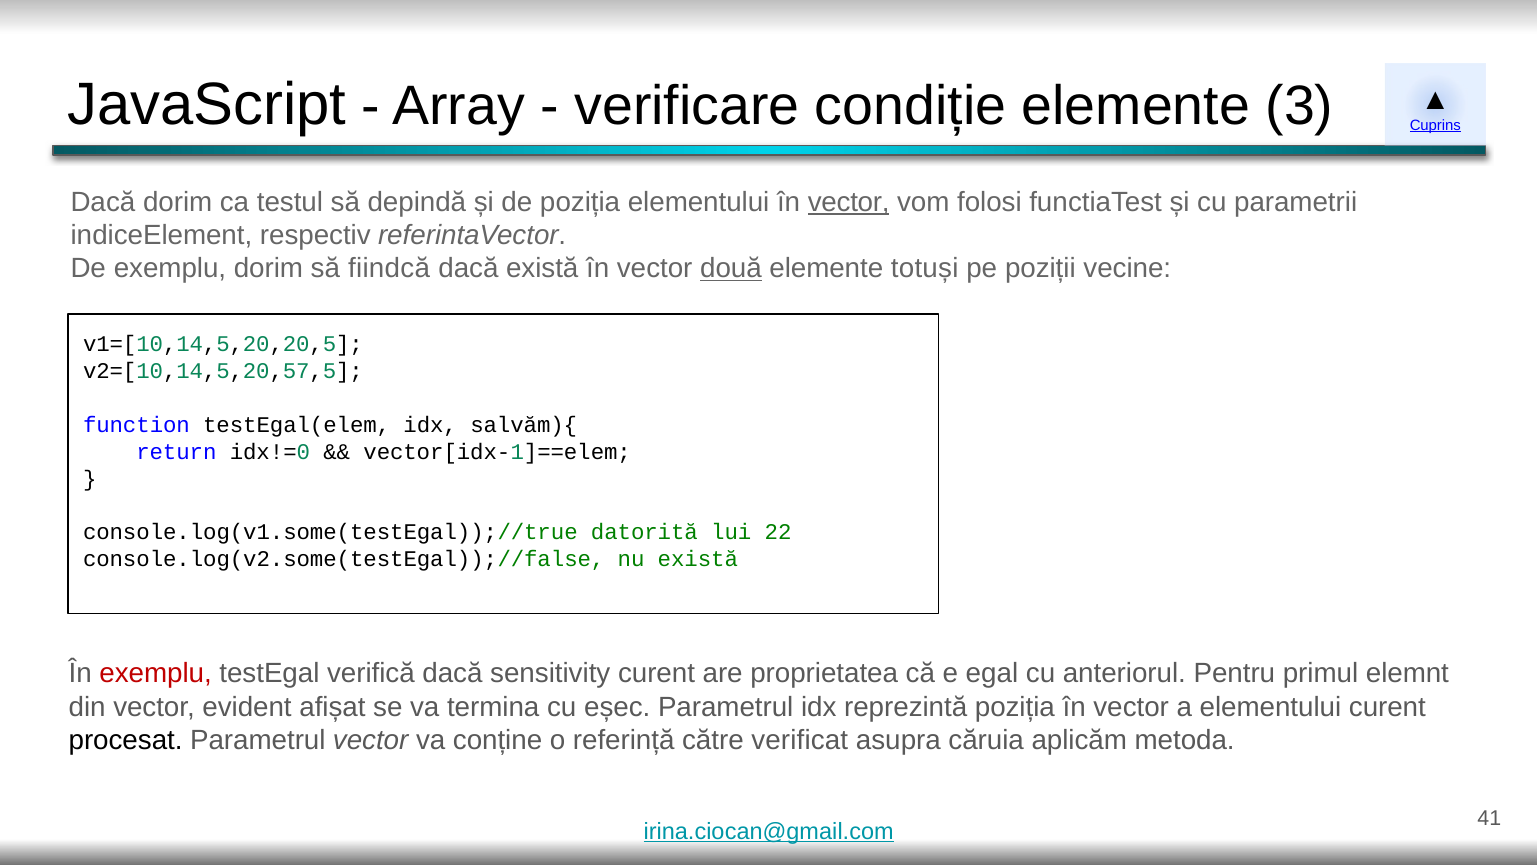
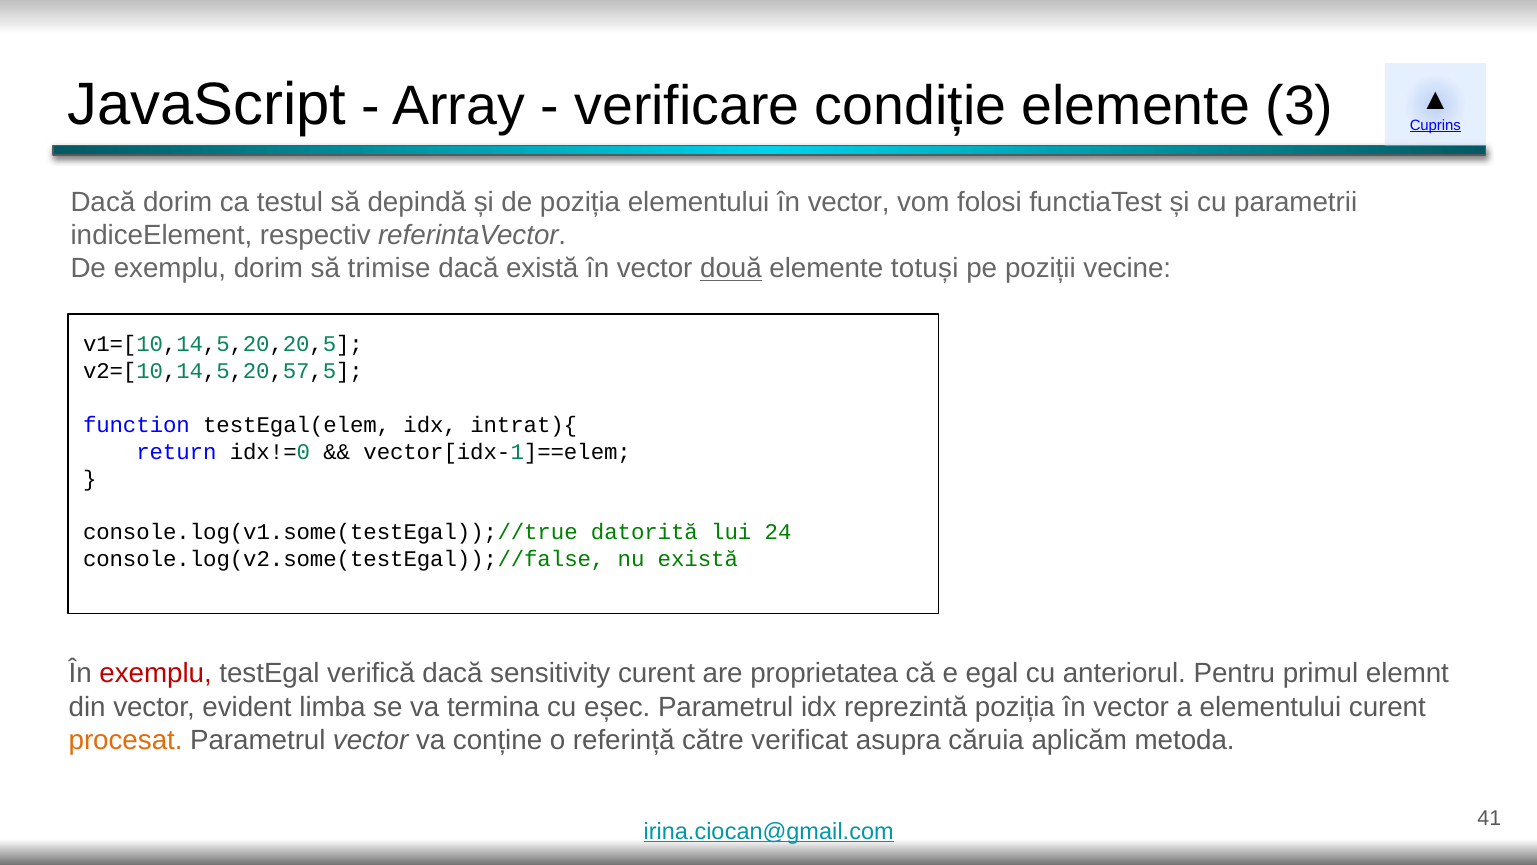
vector at (849, 202) underline: present -> none
fiindcă: fiindcă -> trimise
salvăm){: salvăm){ -> intrat){
22: 22 -> 24
afișat: afișat -> limba
procesat colour: black -> orange
